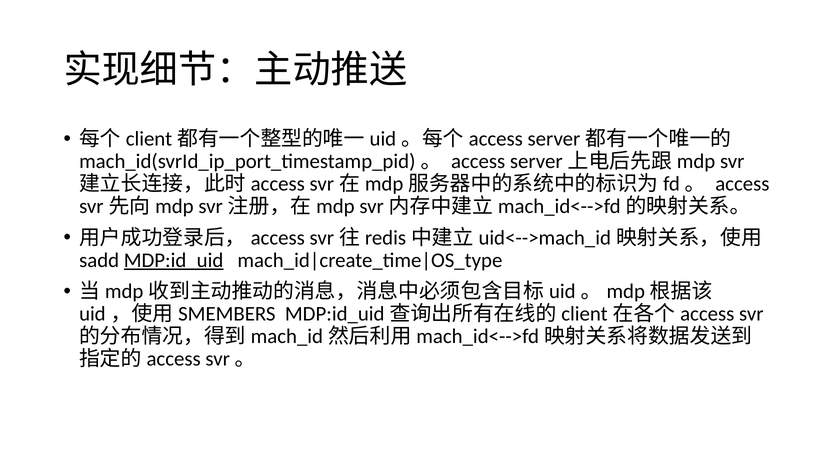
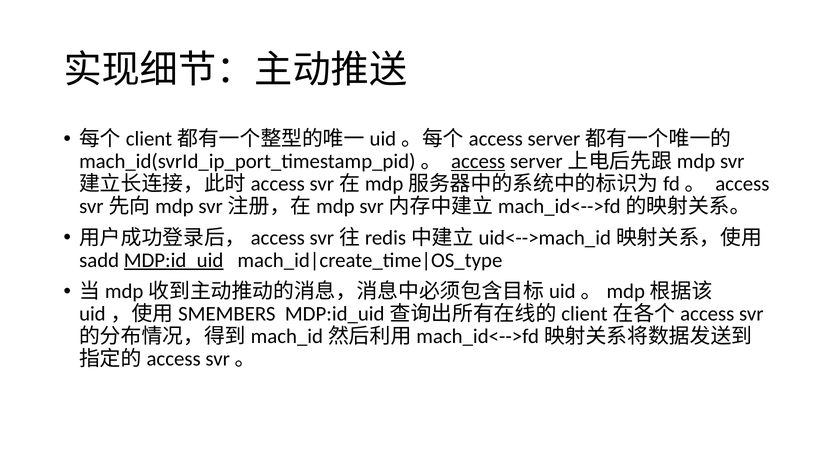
access at (478, 161) underline: none -> present
